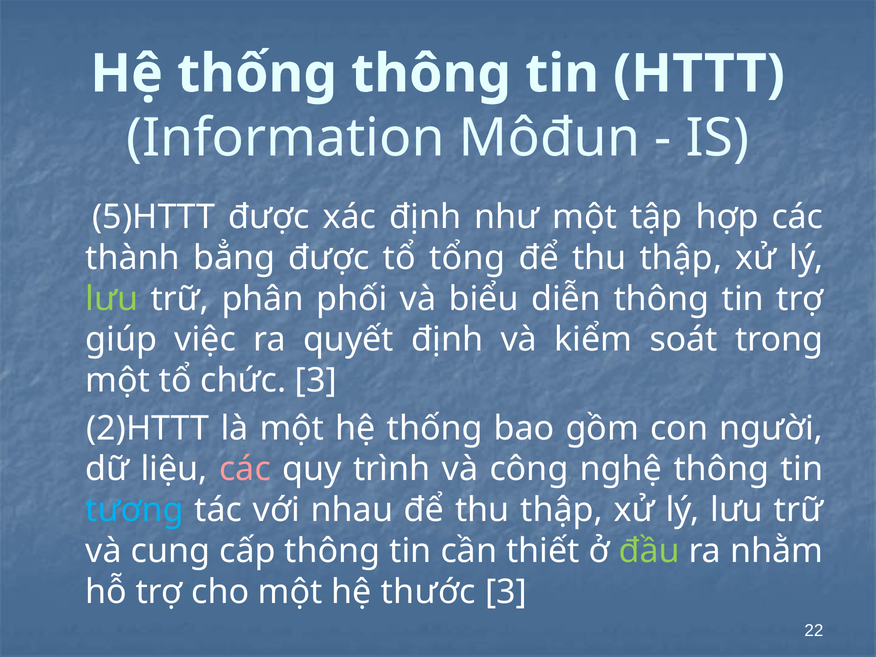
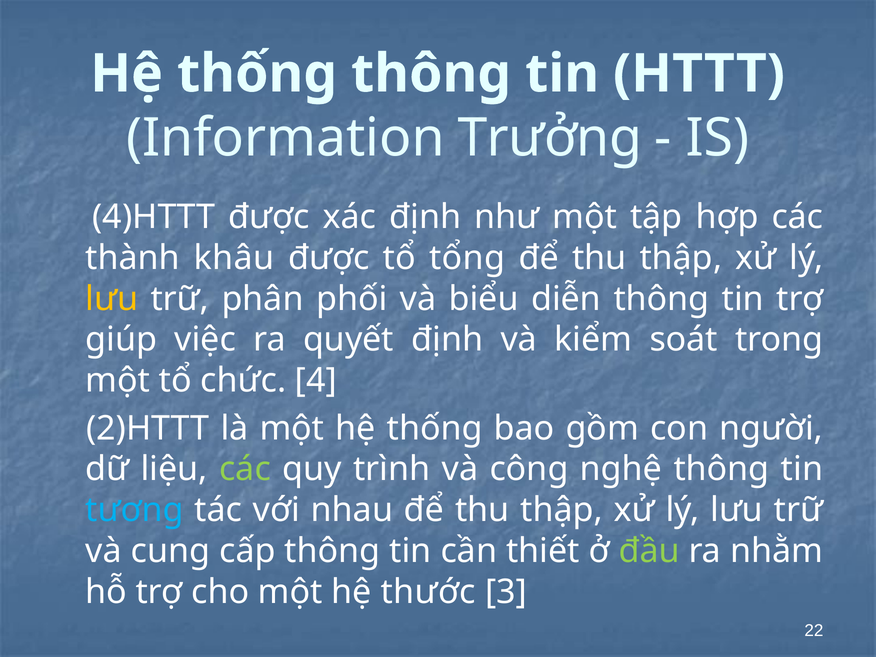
Môđun: Môđun -> Trưởng
5)HTTT: 5)HTTT -> 4)HTTT
bẳng: bẳng -> khâu
lưu at (112, 299) colour: light green -> yellow
chức 3: 3 -> 4
các at (245, 469) colour: pink -> light green
